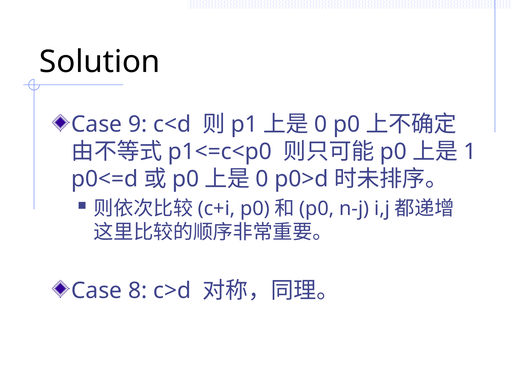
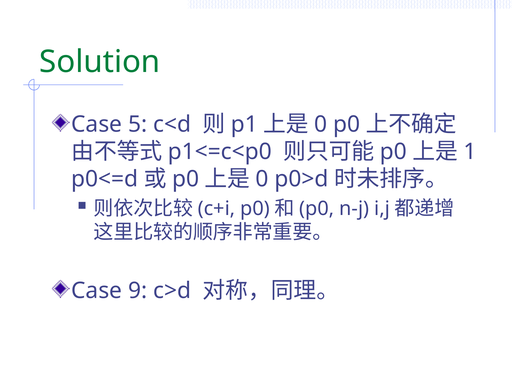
Solution colour: black -> green
9: 9 -> 5
8: 8 -> 9
